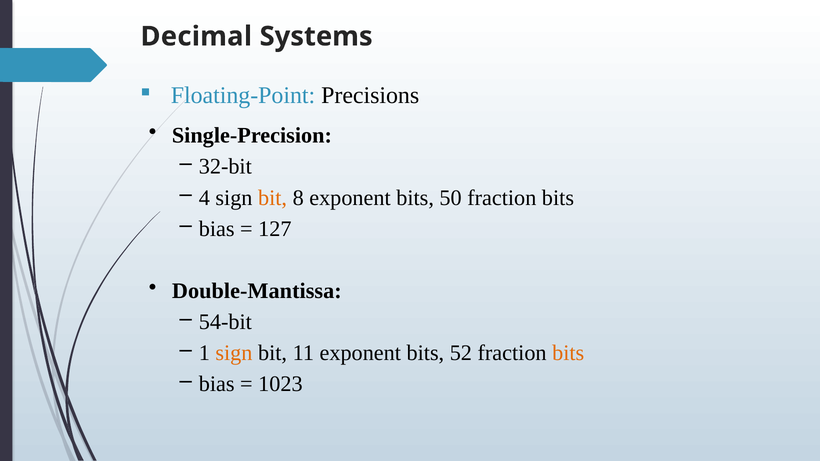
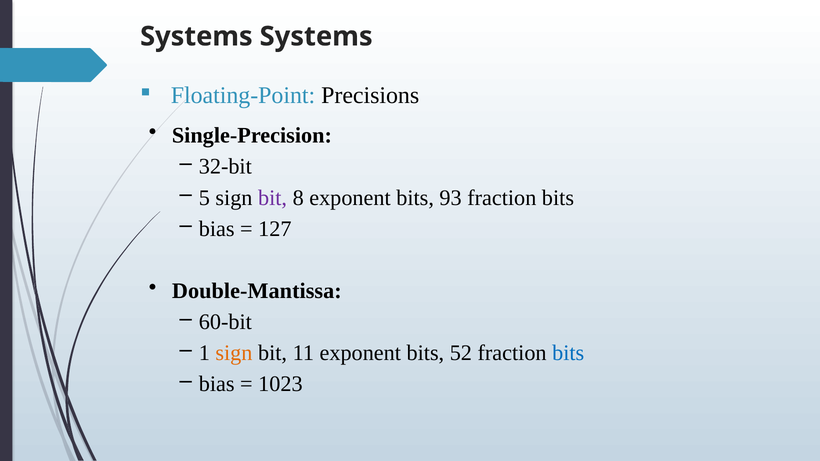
Decimal at (196, 36): Decimal -> Systems
4: 4 -> 5
bit at (273, 198) colour: orange -> purple
50: 50 -> 93
54-bit: 54-bit -> 60-bit
bits at (568, 353) colour: orange -> blue
